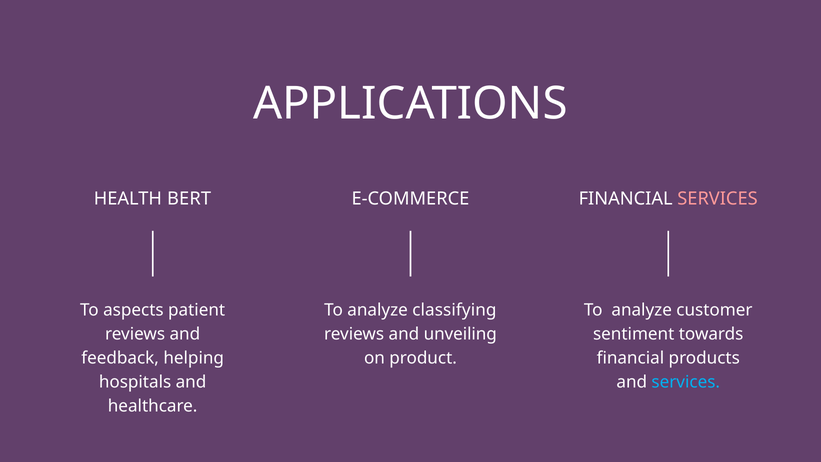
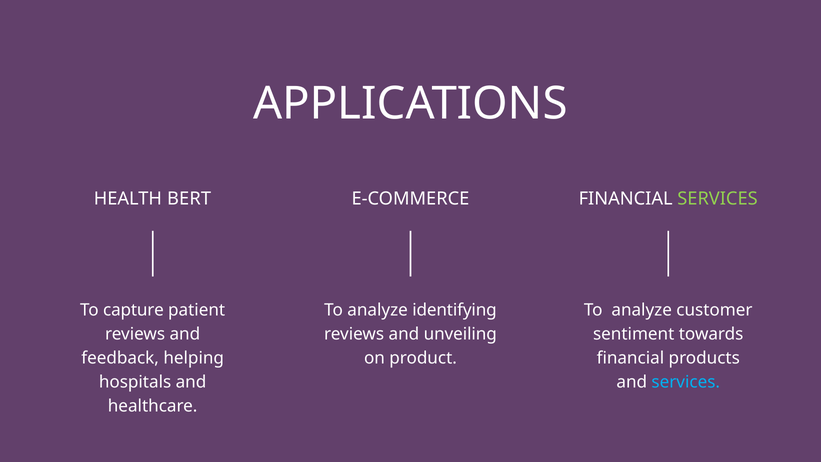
SERVICES at (718, 199) colour: pink -> light green
aspects: aspects -> capture
classifying: classifying -> identifying
